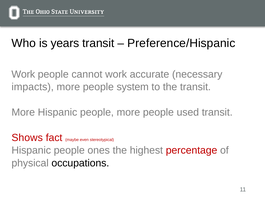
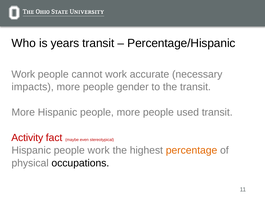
Preference/Hispanic: Preference/Hispanic -> Percentage/Hispanic
system: system -> gender
Shows: Shows -> Activity
people ones: ones -> work
percentage colour: red -> orange
